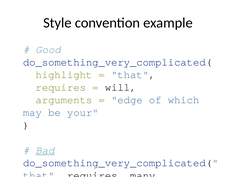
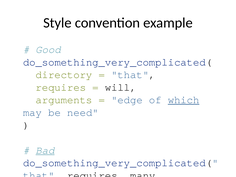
highlight: highlight -> directory
which at (184, 100) underline: none -> present
your: your -> need
